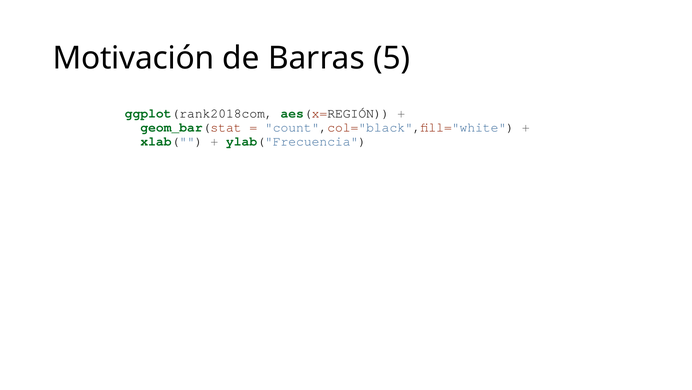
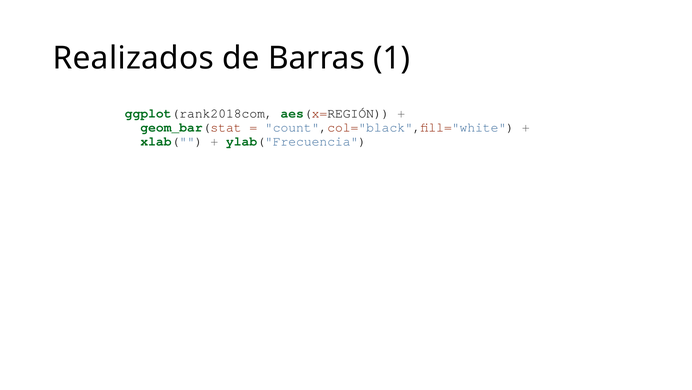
Motivación: Motivación -> Realizados
5: 5 -> 1
